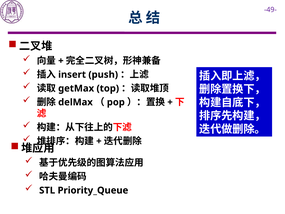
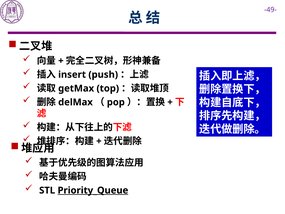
Priority_Queue underline: none -> present
